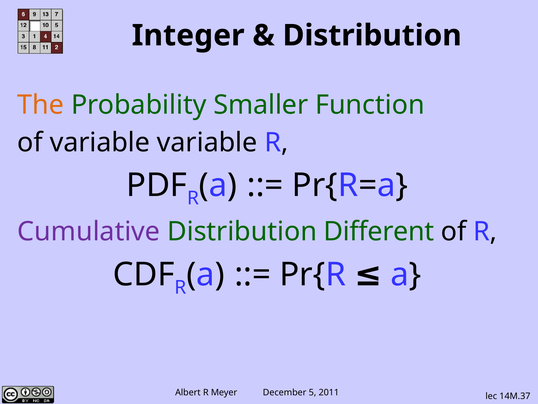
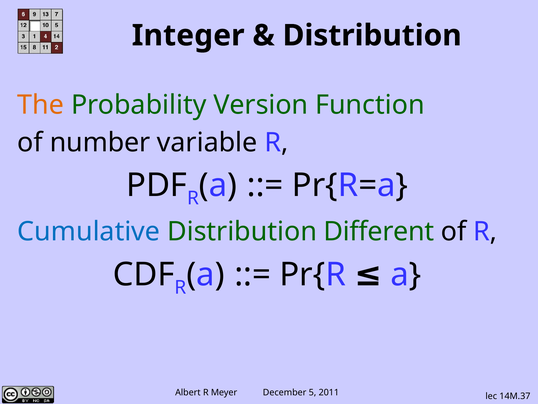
Smaller: Smaller -> Version
of variable: variable -> number
Cumulative colour: purple -> blue
